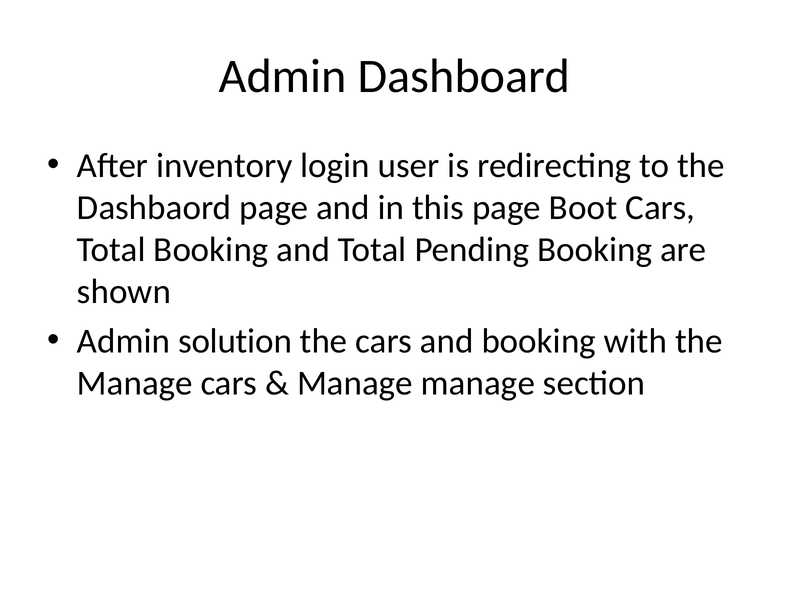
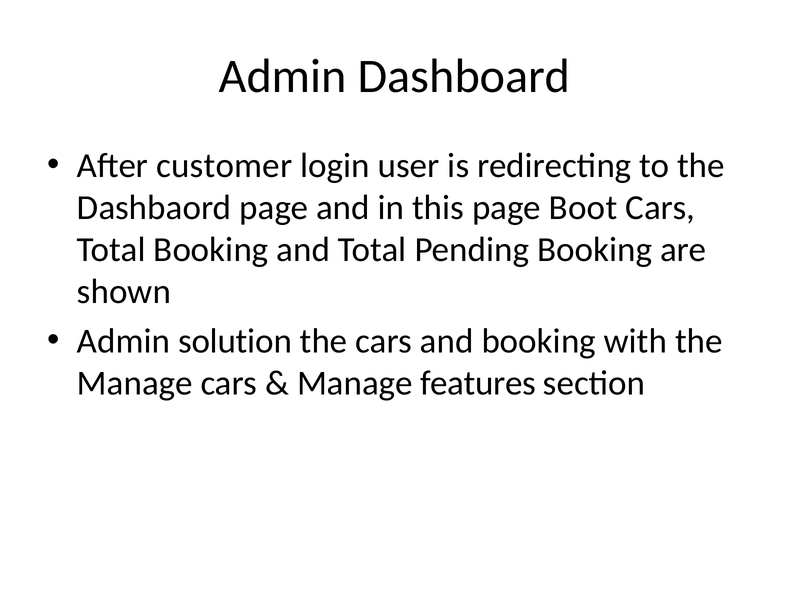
inventory: inventory -> customer
Manage manage: manage -> features
